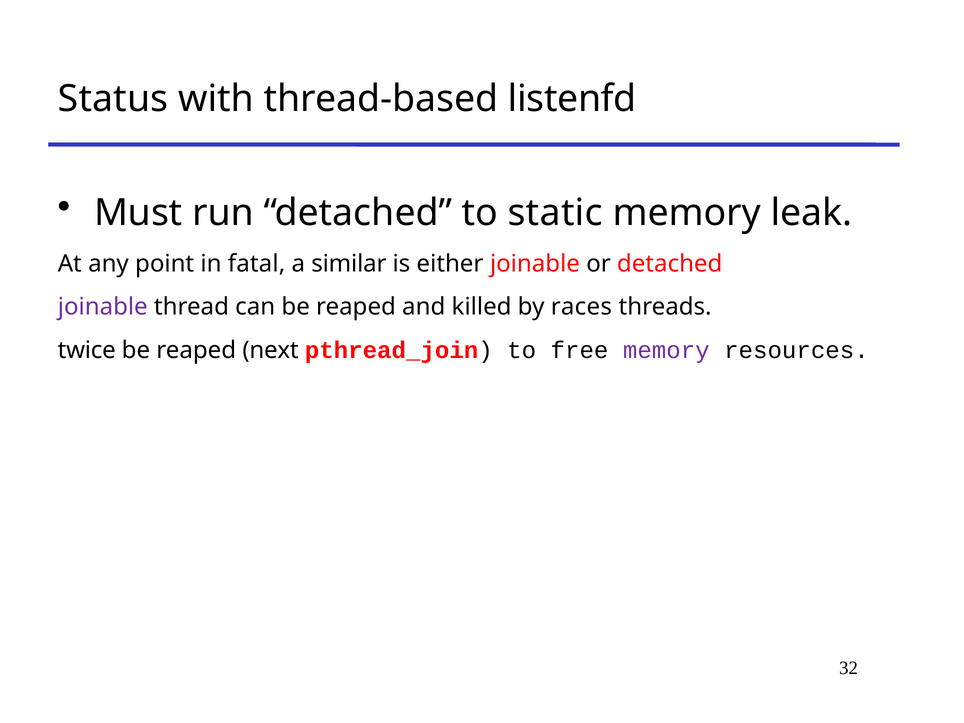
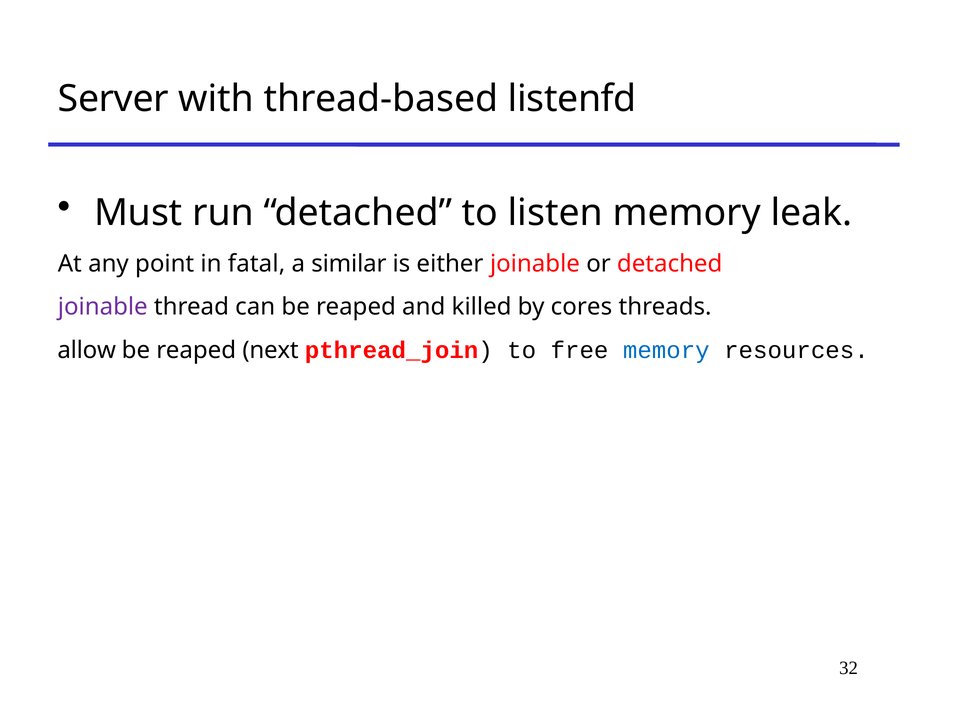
Status: Status -> Server
static: static -> listen
races: races -> cores
twice: twice -> allow
memory at (666, 350) colour: purple -> blue
